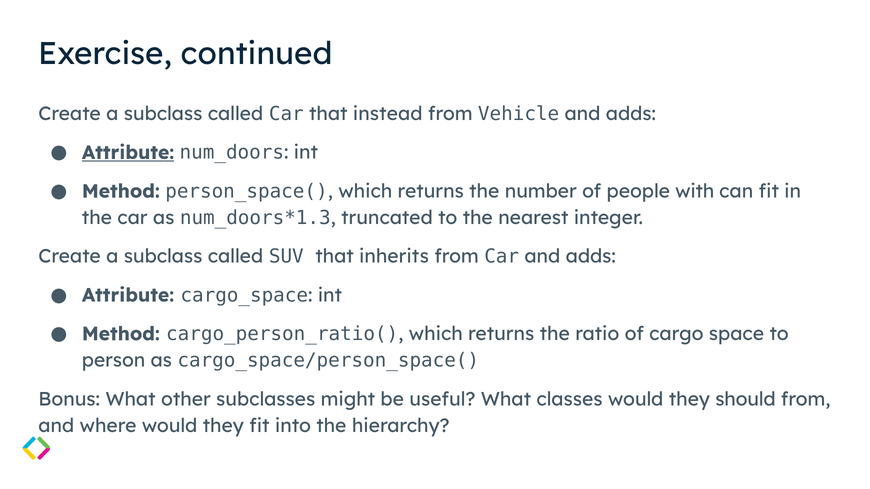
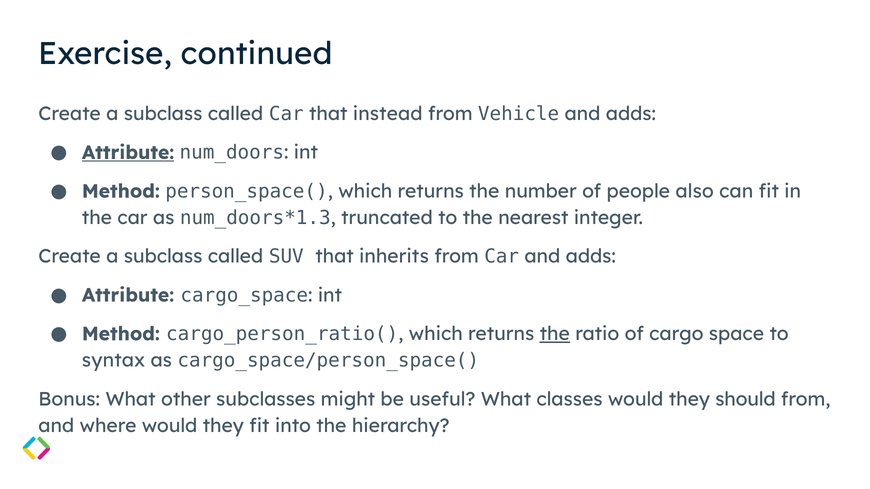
with: with -> also
the at (555, 334) underline: none -> present
person: person -> syntax
